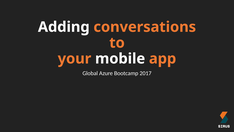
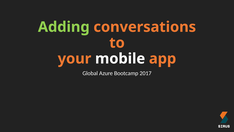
Adding colour: white -> light green
